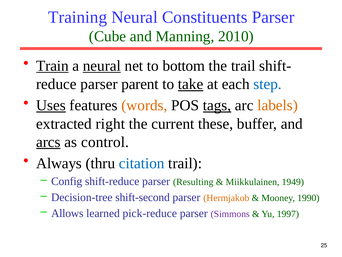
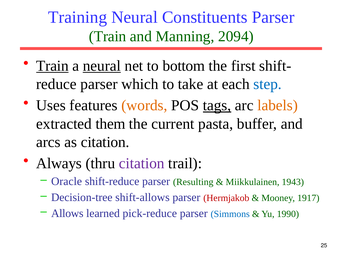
Cube at (108, 36): Cube -> Train
2010: 2010 -> 2094
the trail: trail -> first
parent: parent -> which
take underline: present -> none
Uses underline: present -> none
right: right -> them
these: these -> pasta
arcs underline: present -> none
as control: control -> citation
citation at (142, 163) colour: blue -> purple
Config: Config -> Oracle
1949: 1949 -> 1943
shift-second: shift-second -> shift-allows
Hermjakob colour: orange -> red
1990: 1990 -> 1917
Simmons colour: purple -> blue
1997: 1997 -> 1990
